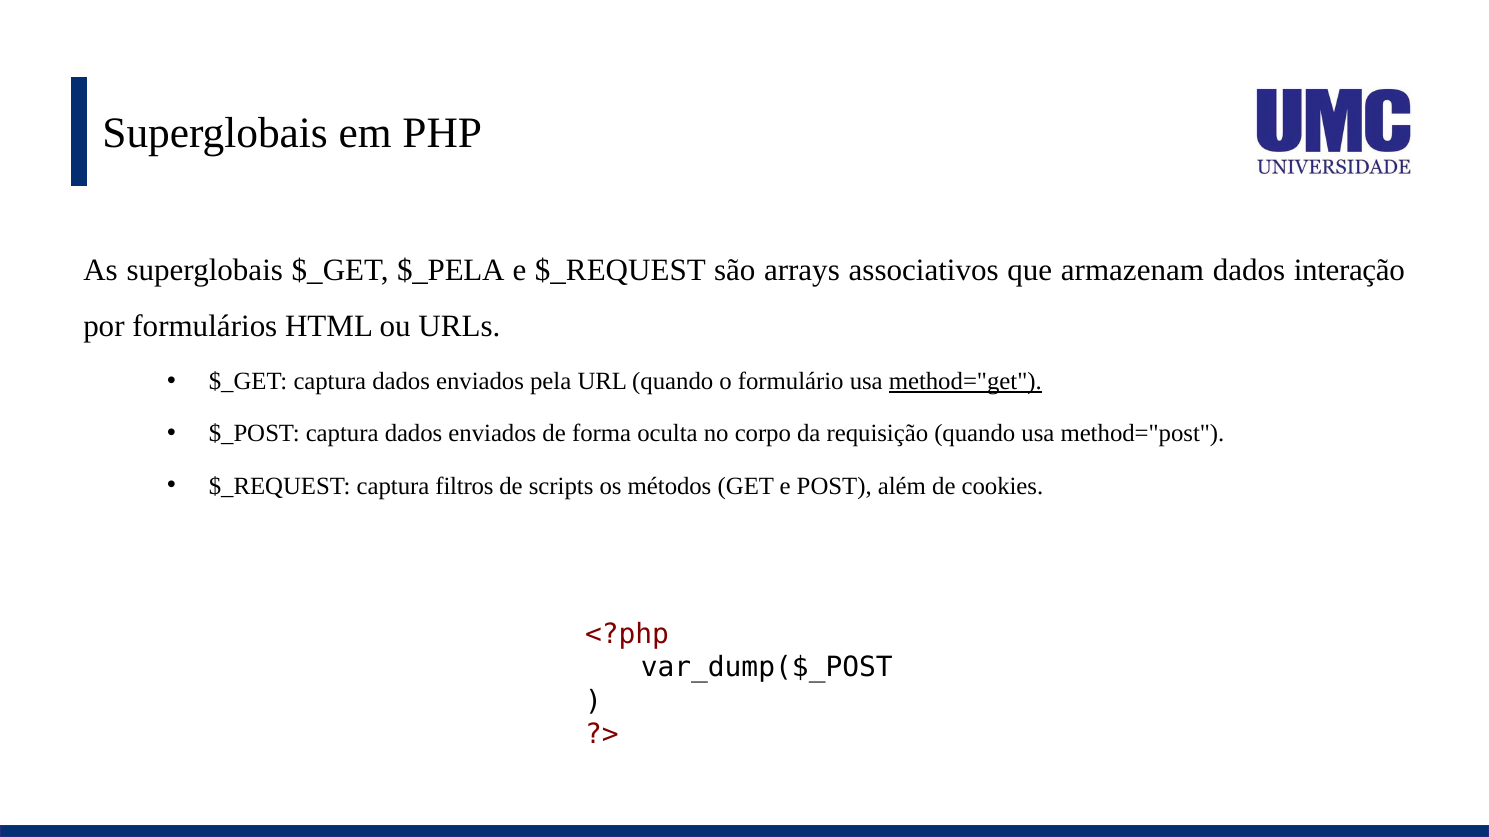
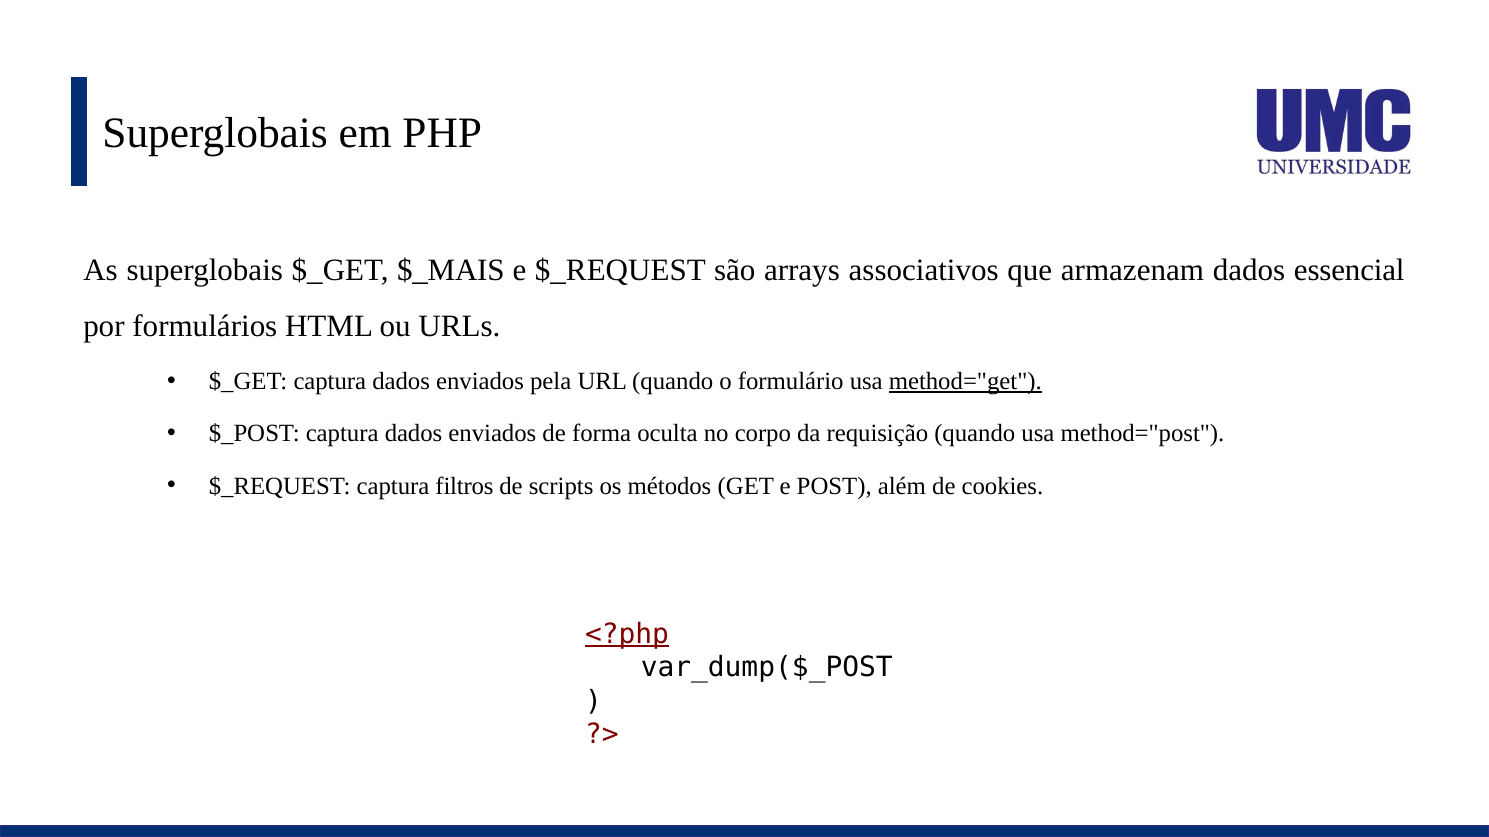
$_PELA: $_PELA -> $_MAIS
interação: interação -> essencial
<?php underline: none -> present
